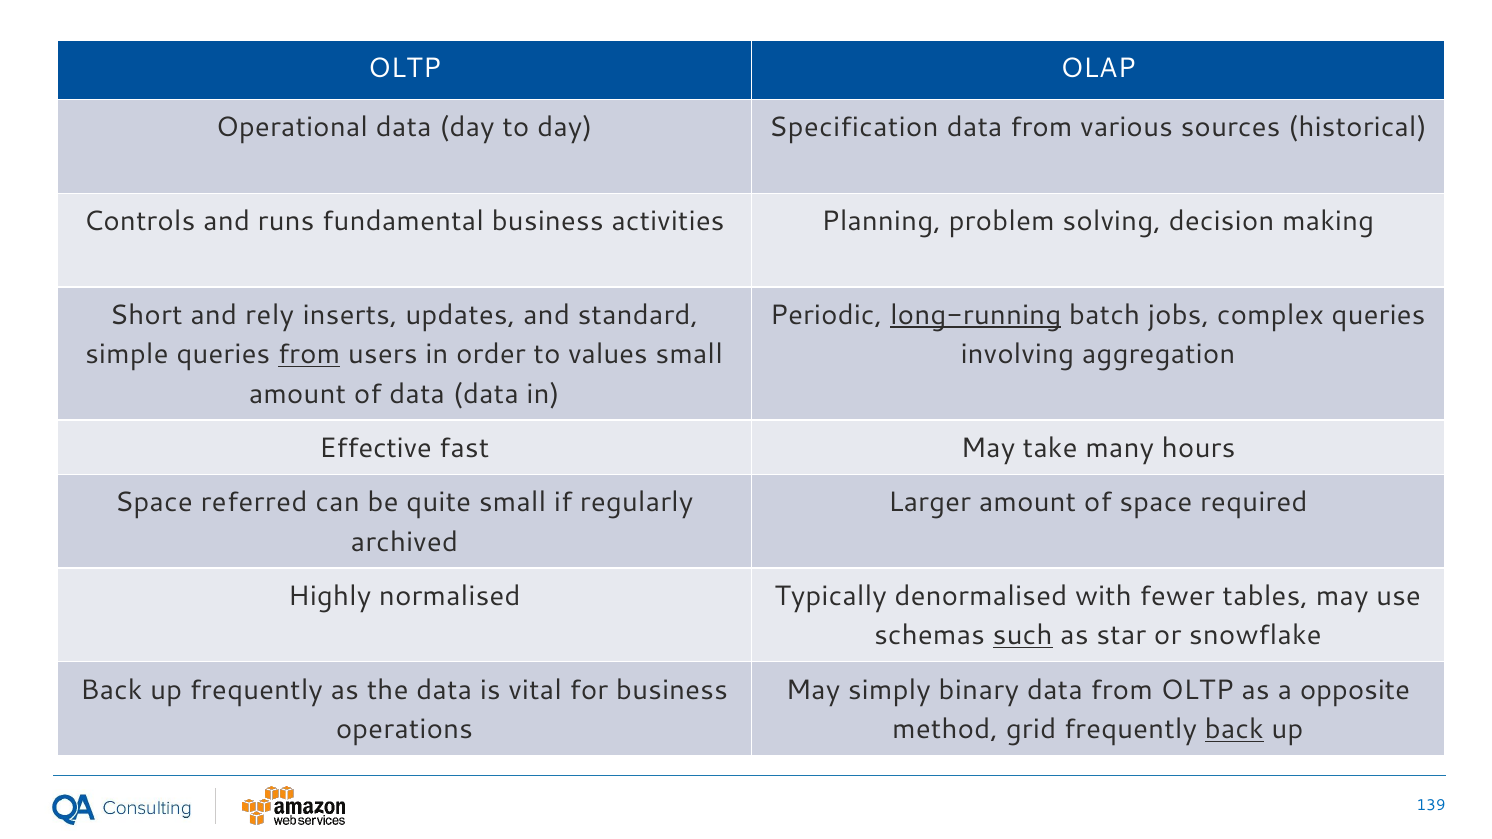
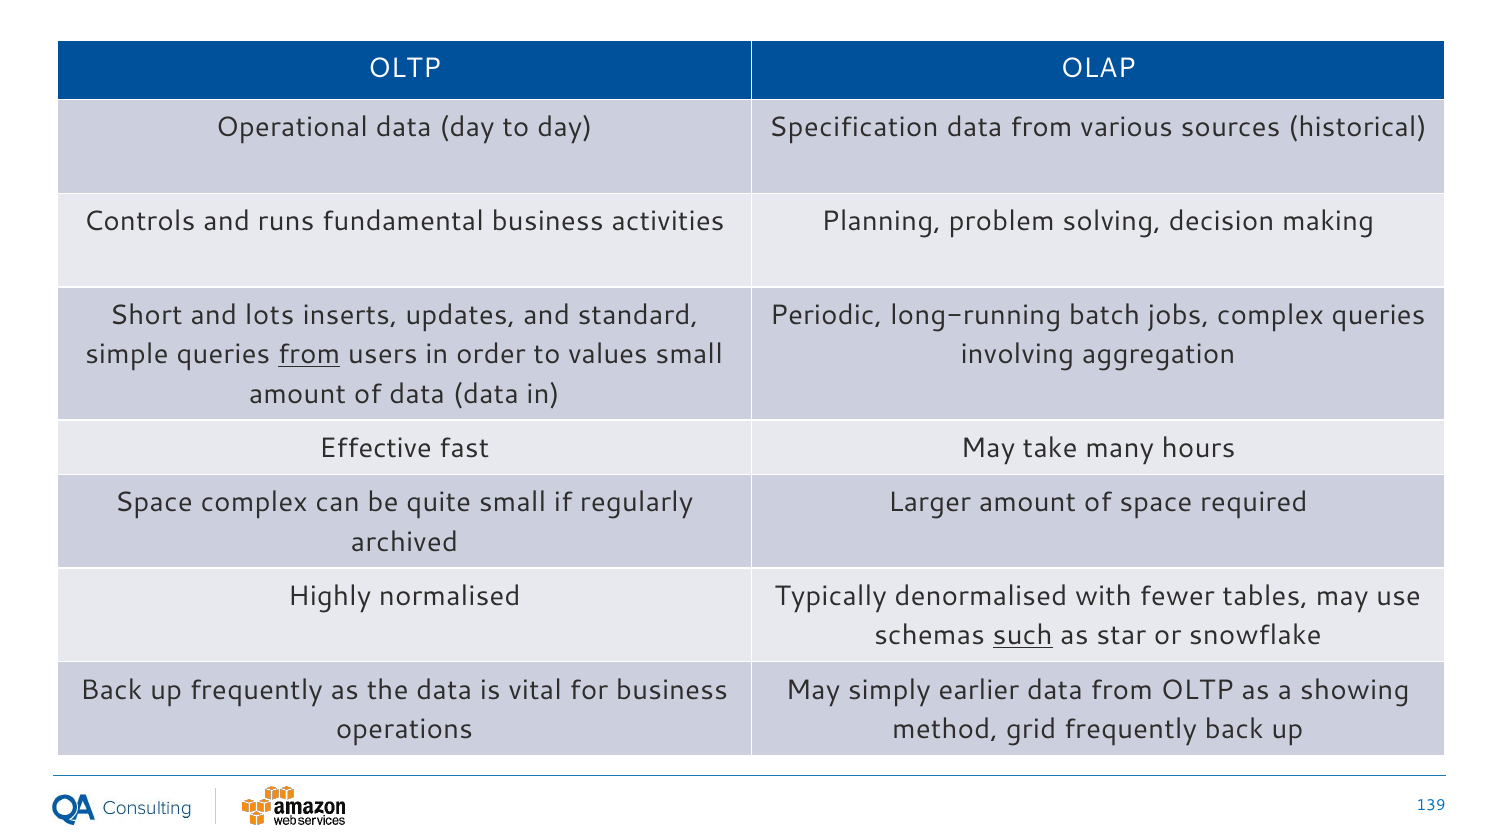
rely: rely -> lots
long-running underline: present -> none
Space referred: referred -> complex
binary: binary -> earlier
opposite: opposite -> showing
back at (1234, 730) underline: present -> none
